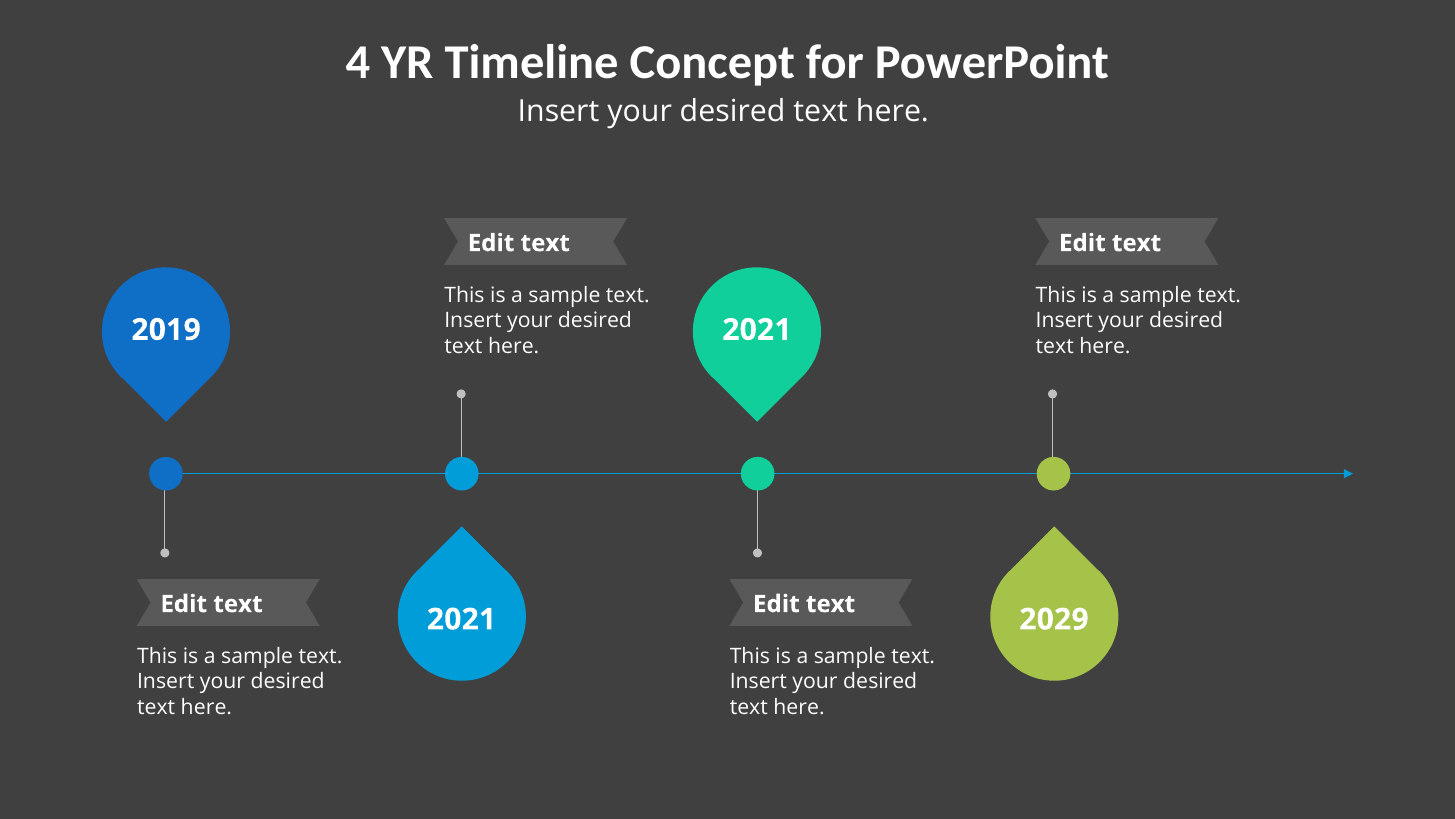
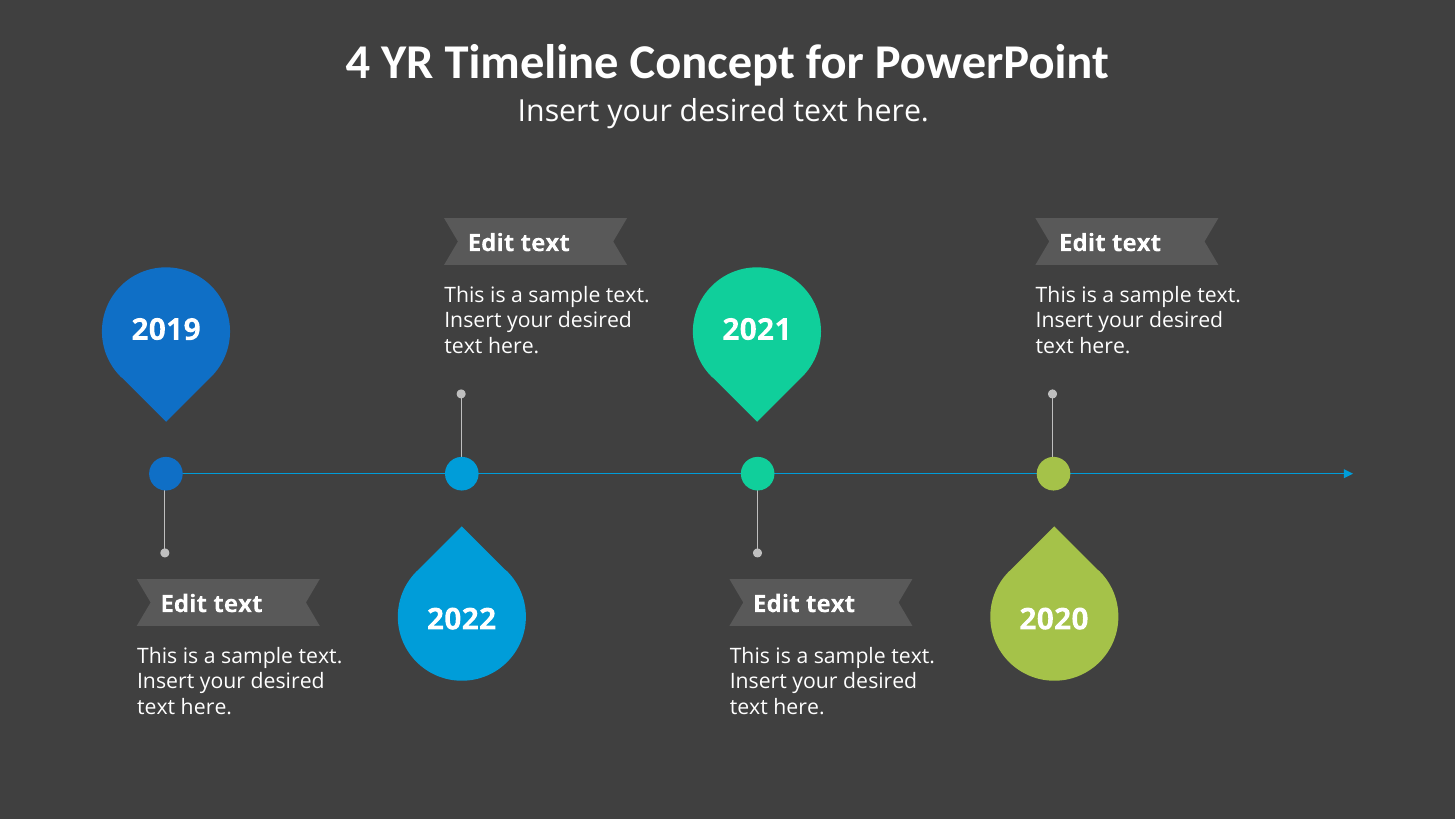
2021 at (462, 619): 2021 -> 2022
2029: 2029 -> 2020
